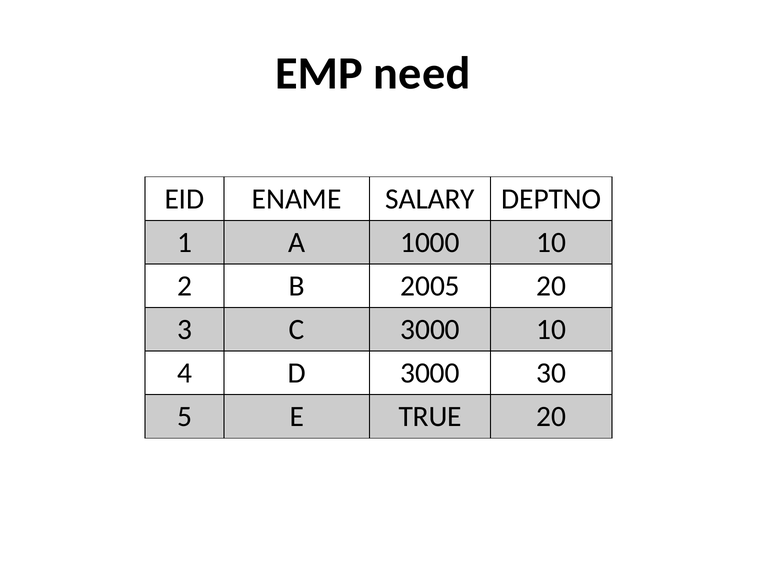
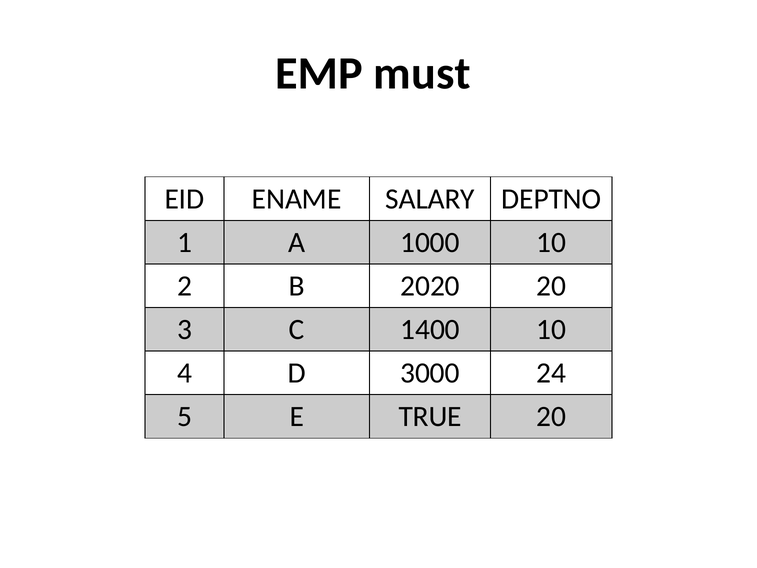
need: need -> must
2005: 2005 -> 2020
C 3000: 3000 -> 1400
30: 30 -> 24
